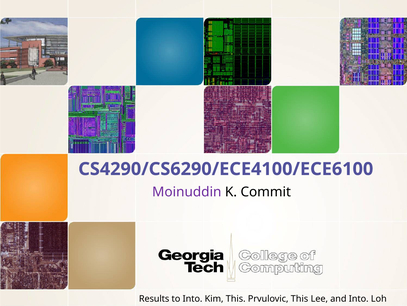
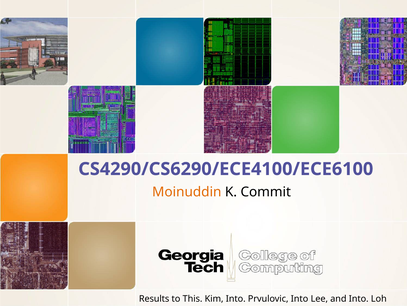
Moinuddin colour: purple -> orange
to Into: Into -> This
Kim This: This -> Into
Prvulovic This: This -> Into
